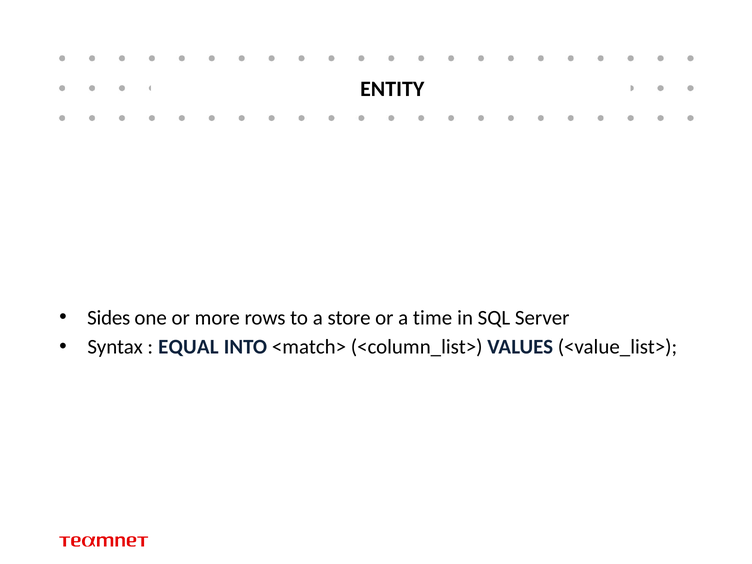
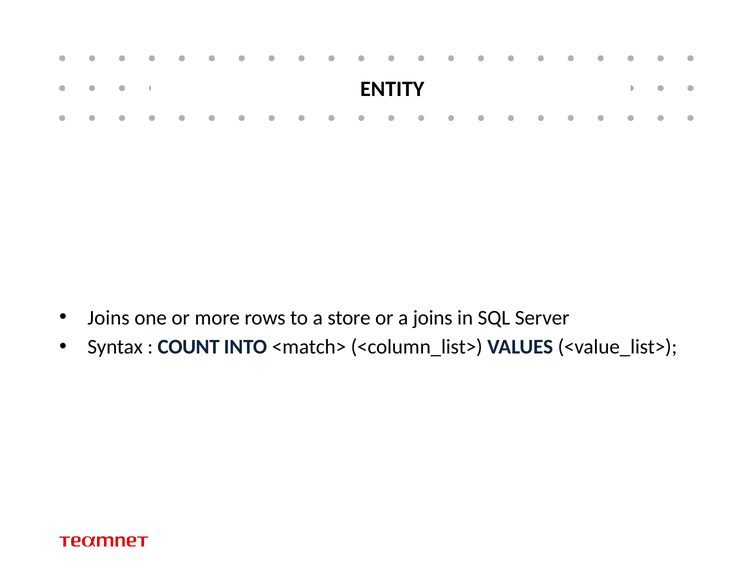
Sides at (109, 318): Sides -> Joins
a time: time -> joins
EQUAL: EQUAL -> COUNT
